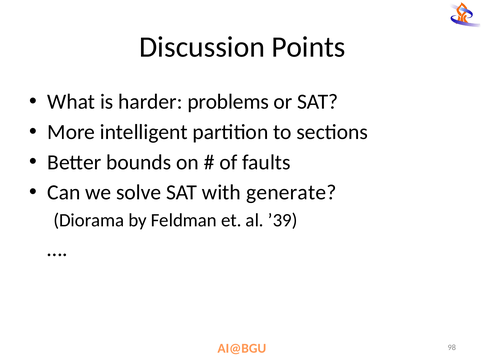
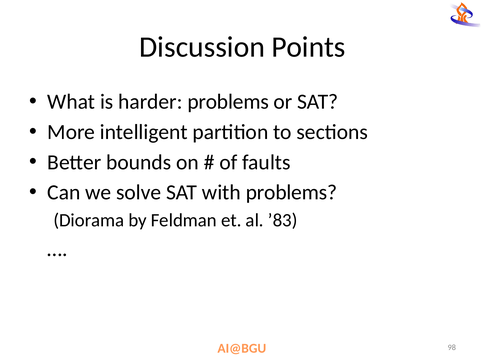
with generate: generate -> problems
’39: ’39 -> ’83
